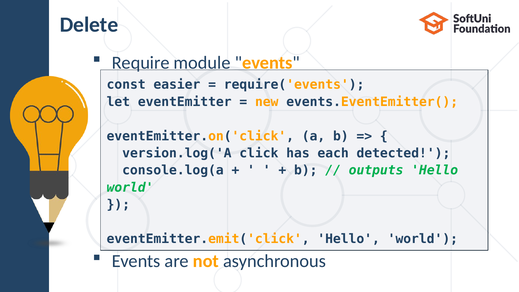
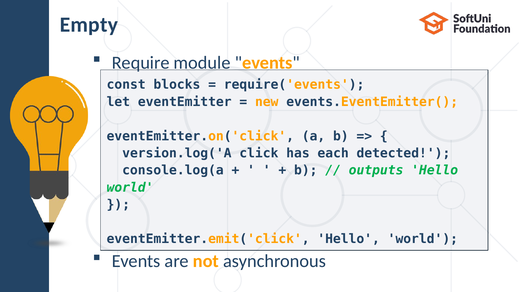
Delete: Delete -> Empty
easier: easier -> blocks
